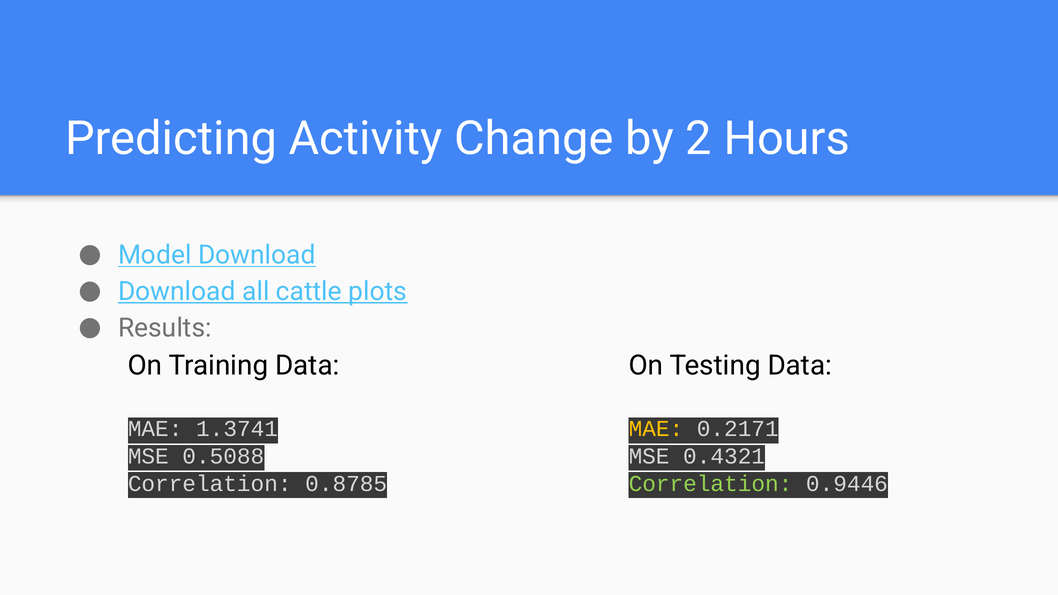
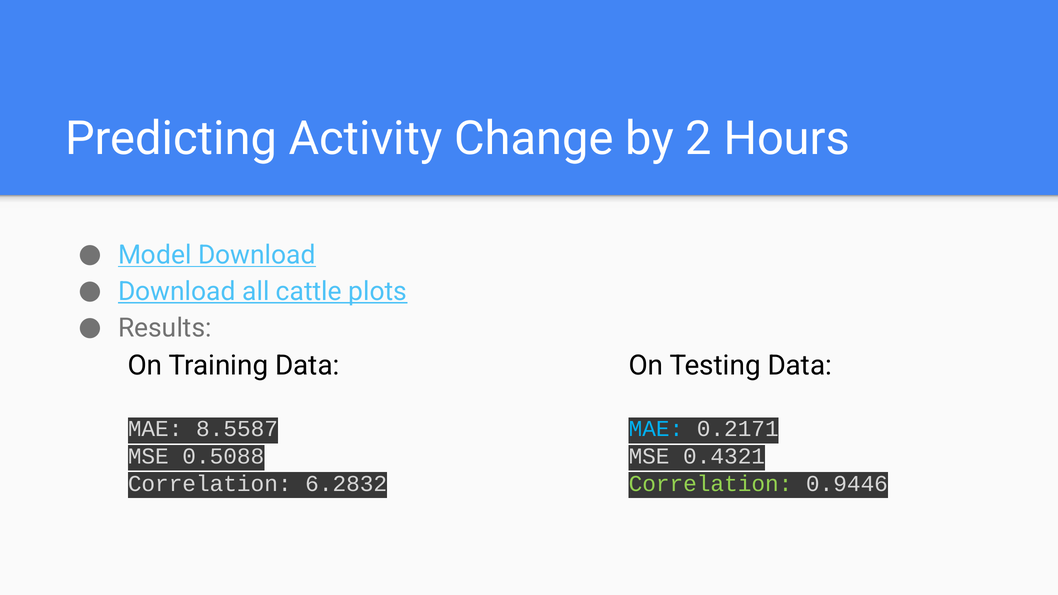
1.3741: 1.3741 -> 8.5587
MAE at (656, 429) colour: yellow -> light blue
0.8785: 0.8785 -> 6.2832
